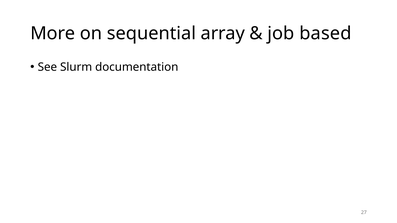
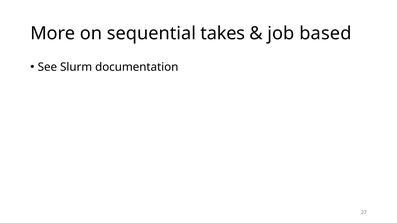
array: array -> takes
